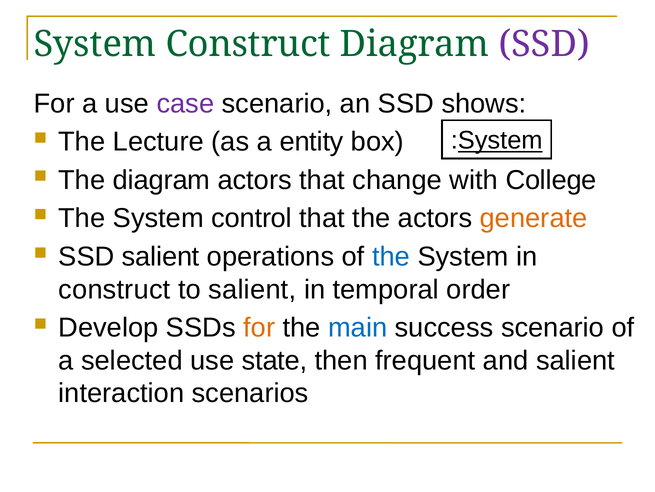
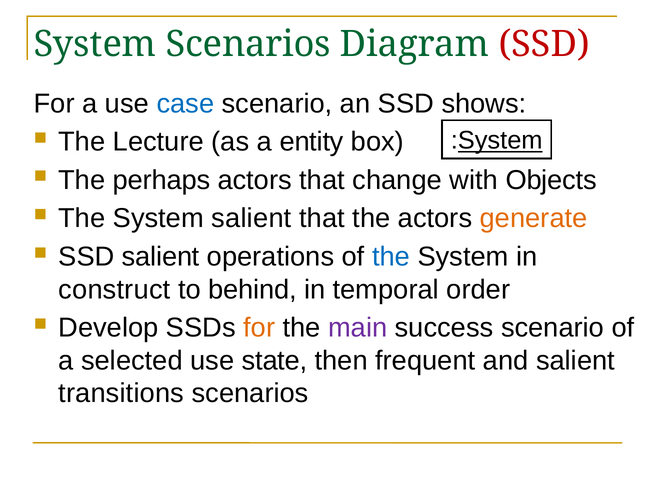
System Construct: Construct -> Scenarios
SSD at (544, 44) colour: purple -> red
case colour: purple -> blue
The diagram: diagram -> perhaps
College: College -> Objects
System control: control -> salient
to salient: salient -> behind
main colour: blue -> purple
interaction: interaction -> transitions
